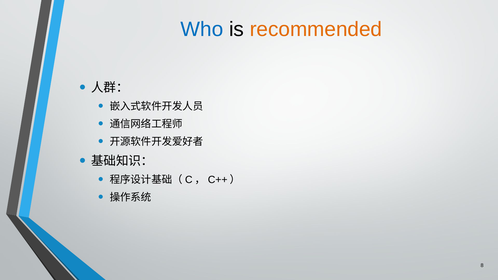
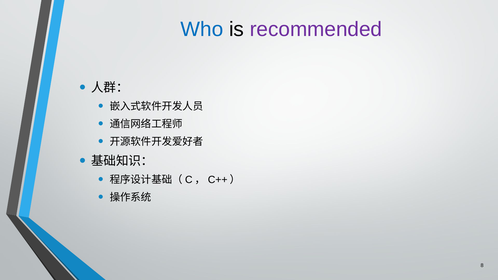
recommended colour: orange -> purple
